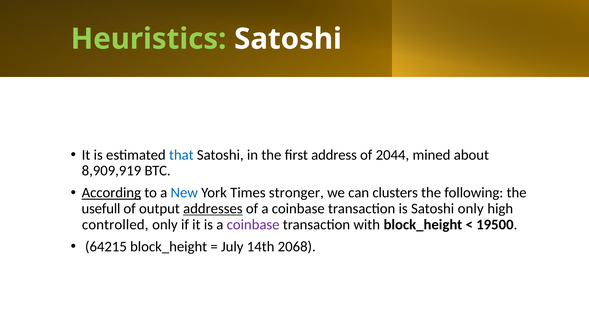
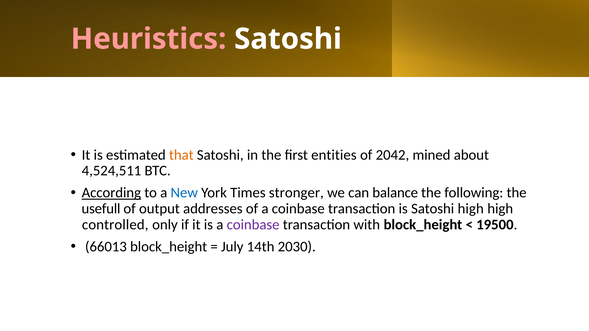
Heuristics colour: light green -> pink
that colour: blue -> orange
address: address -> entities
2044: 2044 -> 2042
8,909,919: 8,909,919 -> 4,524,511
clusters: clusters -> balance
addresses underline: present -> none
Satoshi only: only -> high
64215: 64215 -> 66013
2068: 2068 -> 2030
